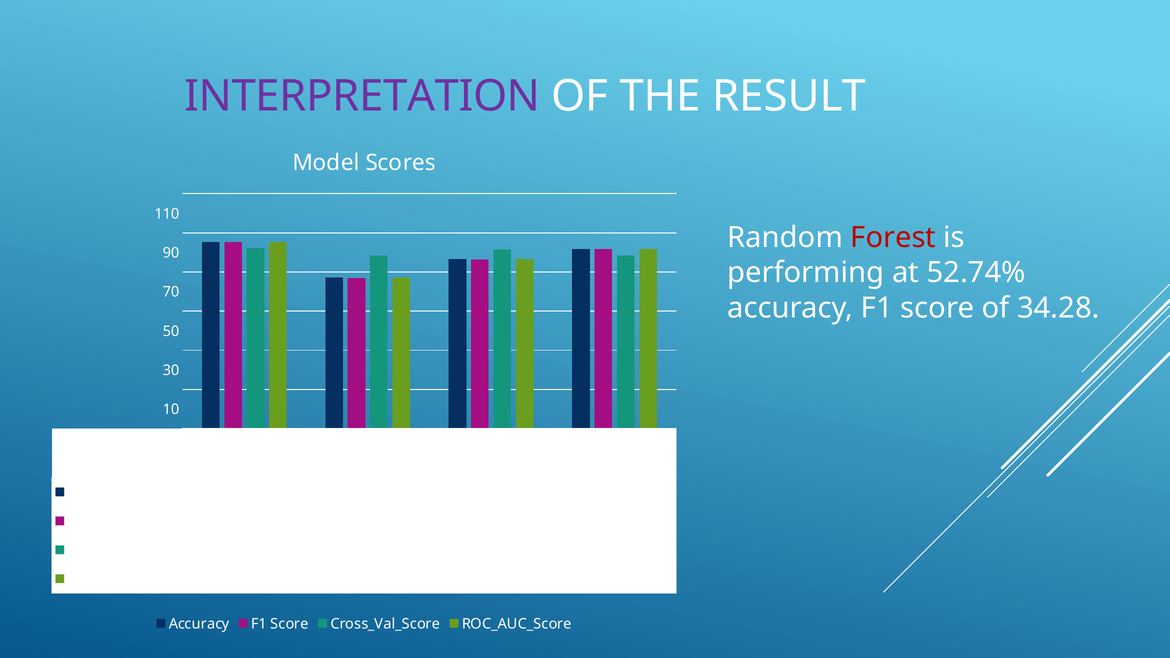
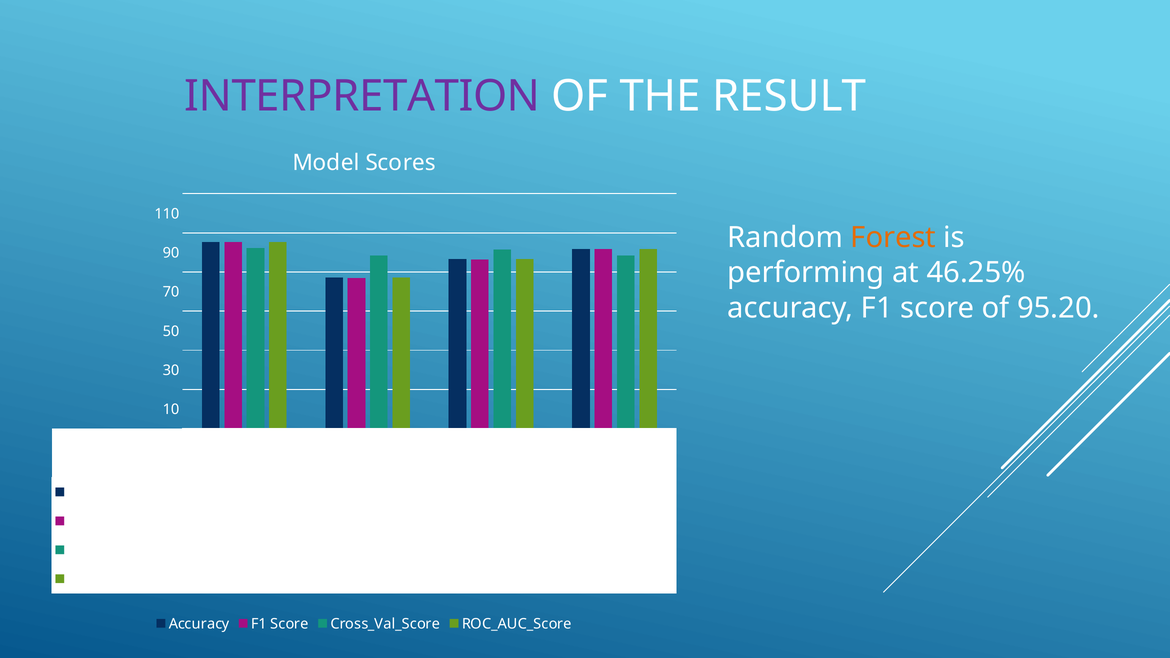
Forest at (893, 238) colour: red -> orange
52.74%: 52.74% -> 46.25%
34.28: 34.28 -> 95.20
